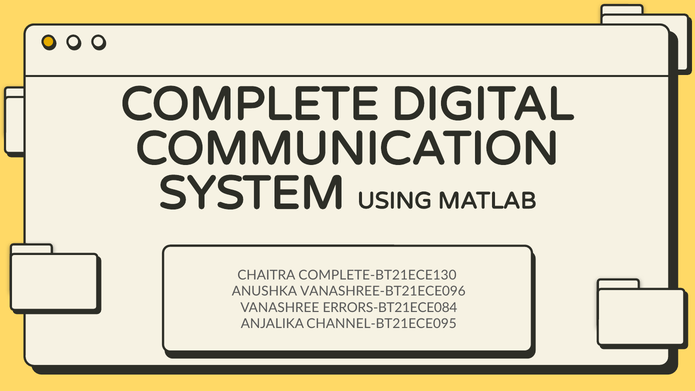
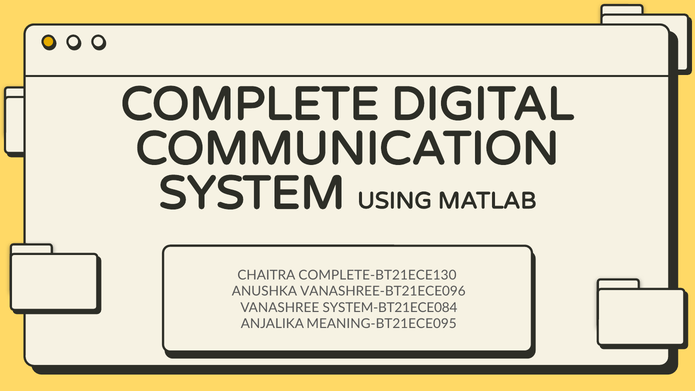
ERRORS-BT21ECE084: ERRORS-BT21ECE084 -> SYSTEM-BT21ECE084
CHANNEL-BT21ECE095: CHANNEL-BT21ECE095 -> MEANING-BT21ECE095
